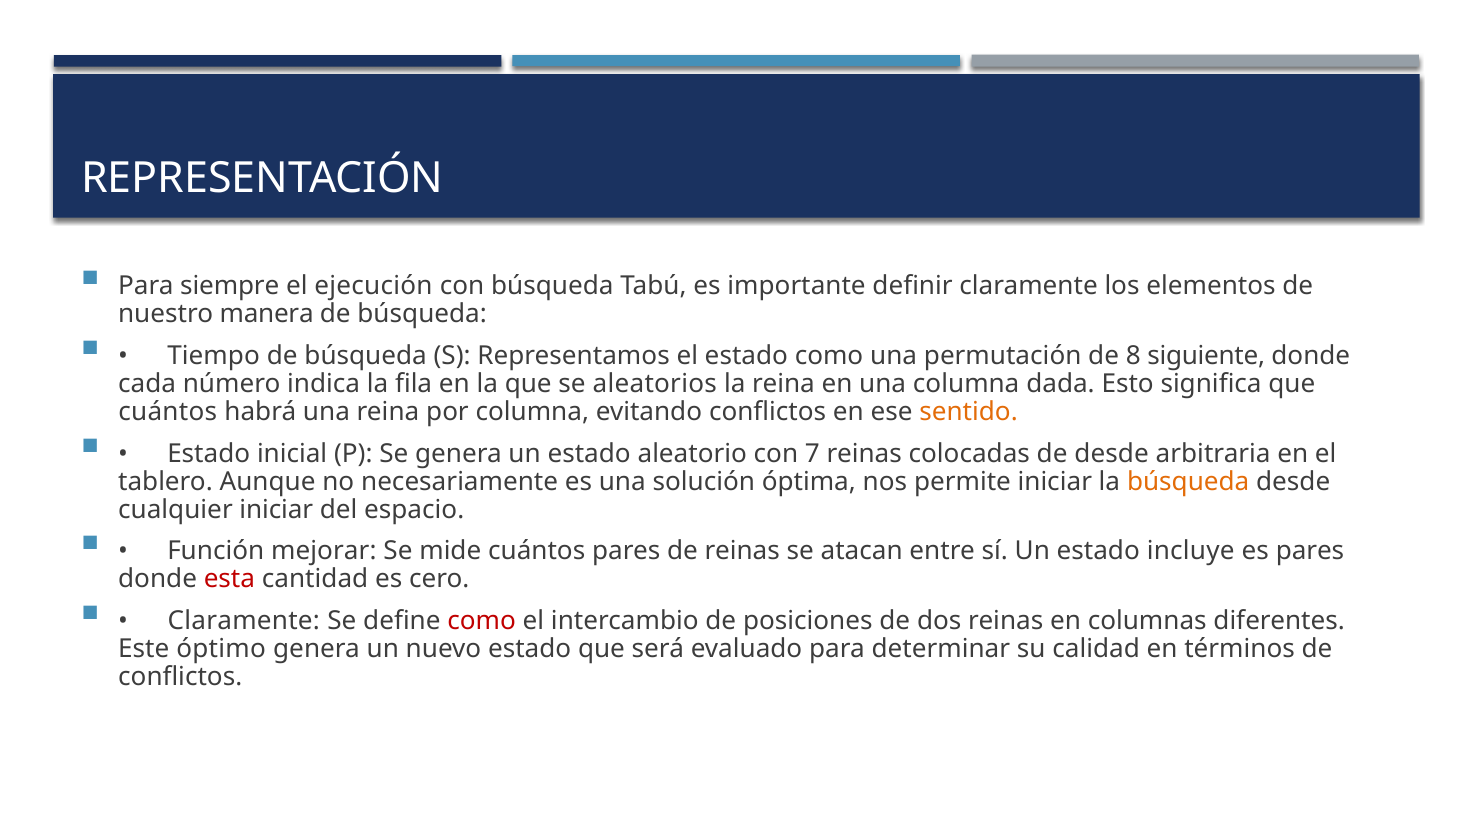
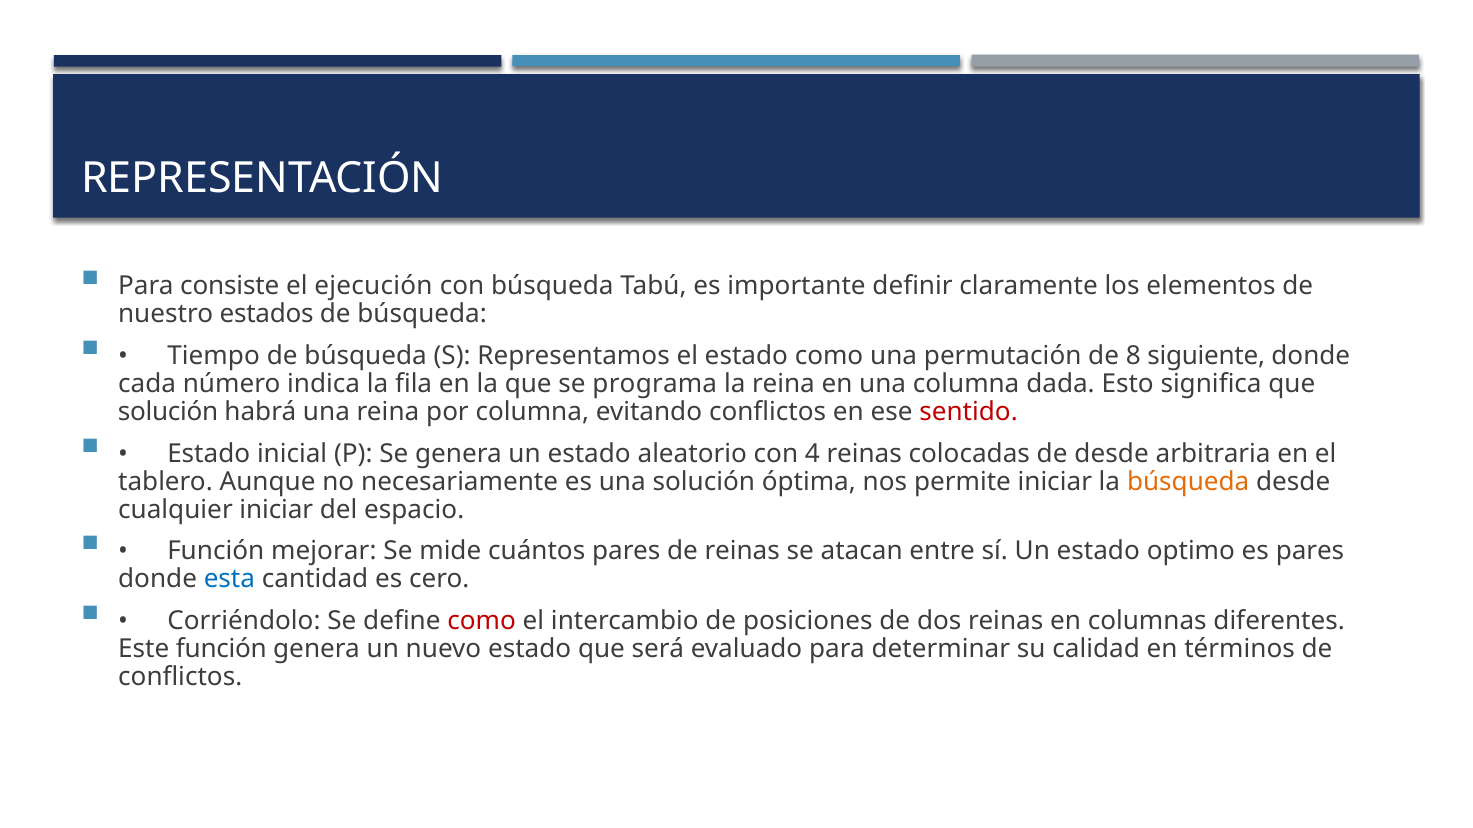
siempre: siempre -> consiste
manera: manera -> estados
aleatorios: aleatorios -> programa
cuántos at (168, 412): cuántos -> solución
sentido colour: orange -> red
7: 7 -> 4
incluye: incluye -> optimo
esta colour: red -> blue
Claramente at (244, 621): Claramente -> Corriéndolo
Este óptimo: óptimo -> función
